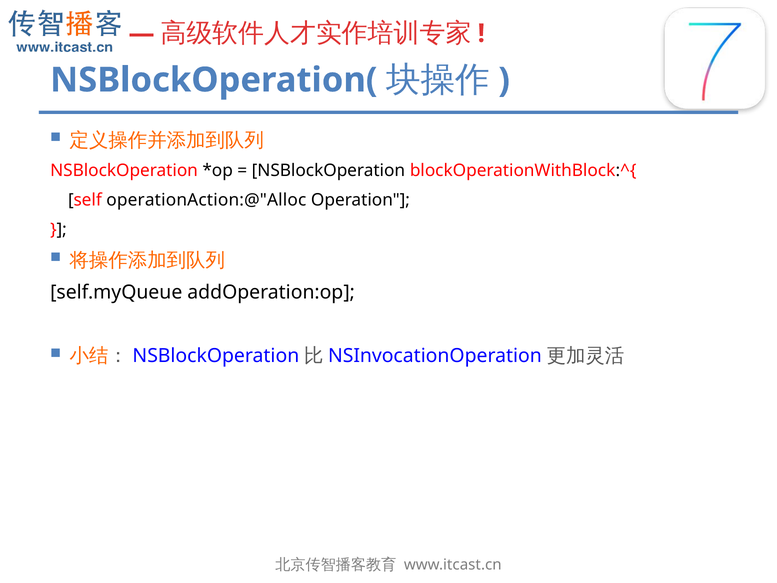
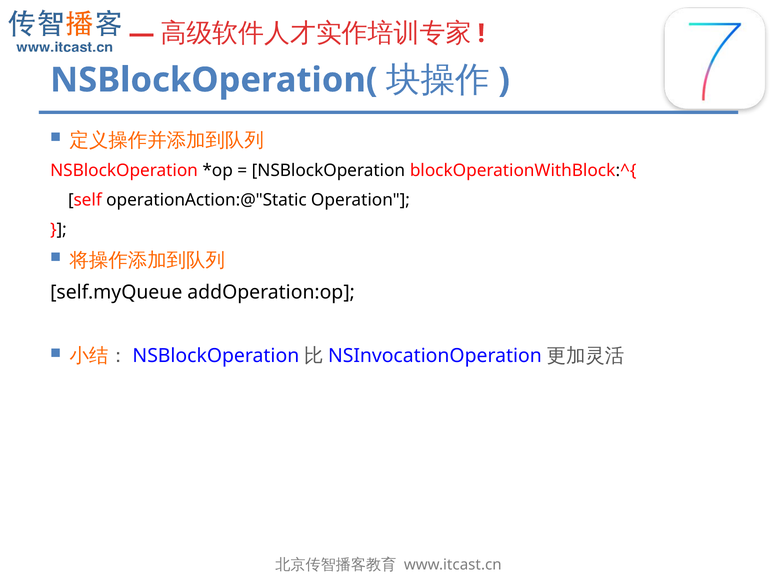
operationAction:@"Alloc: operationAction:@"Alloc -> operationAction:@"Static
